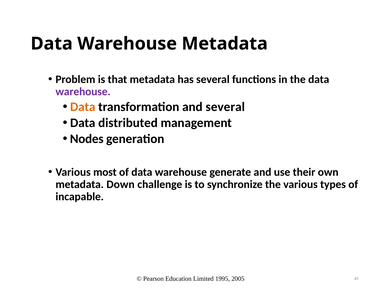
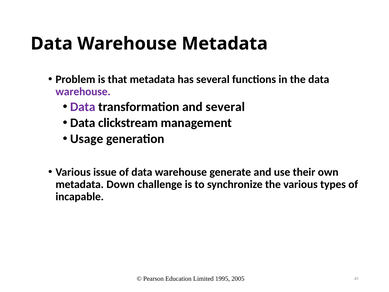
Data at (83, 107) colour: orange -> purple
distributed: distributed -> clickstream
Nodes: Nodes -> Usage
most: most -> issue
